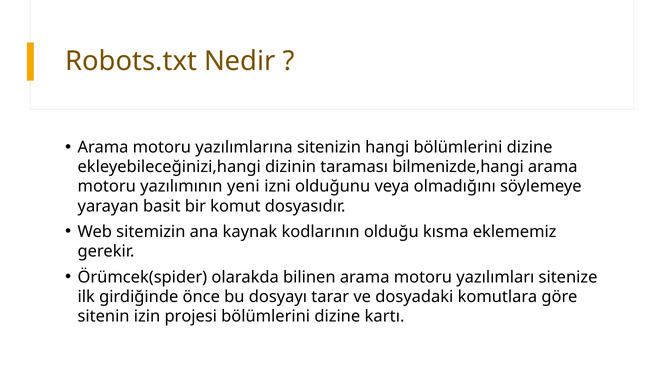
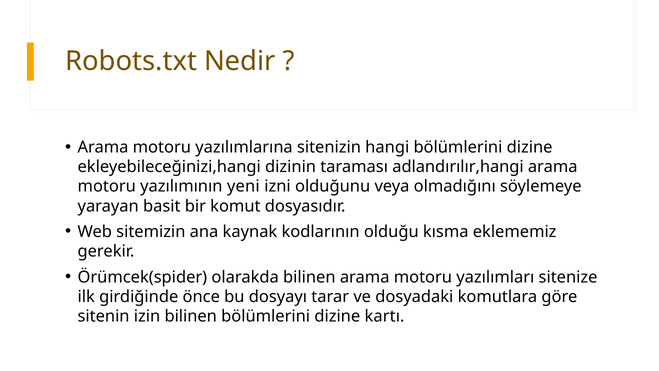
bilmenizde,hangi: bilmenizde,hangi -> adlandırılır,hangi
izin projesi: projesi -> bilinen
